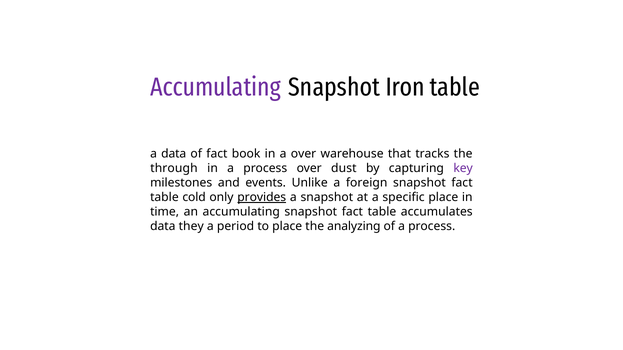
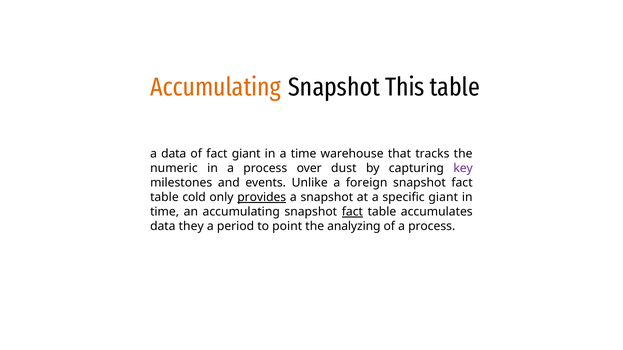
Accumulating at (216, 87) colour: purple -> orange
Iron: Iron -> This
fact book: book -> giant
a over: over -> time
through: through -> numeric
specific place: place -> giant
fact at (352, 212) underline: none -> present
to place: place -> point
